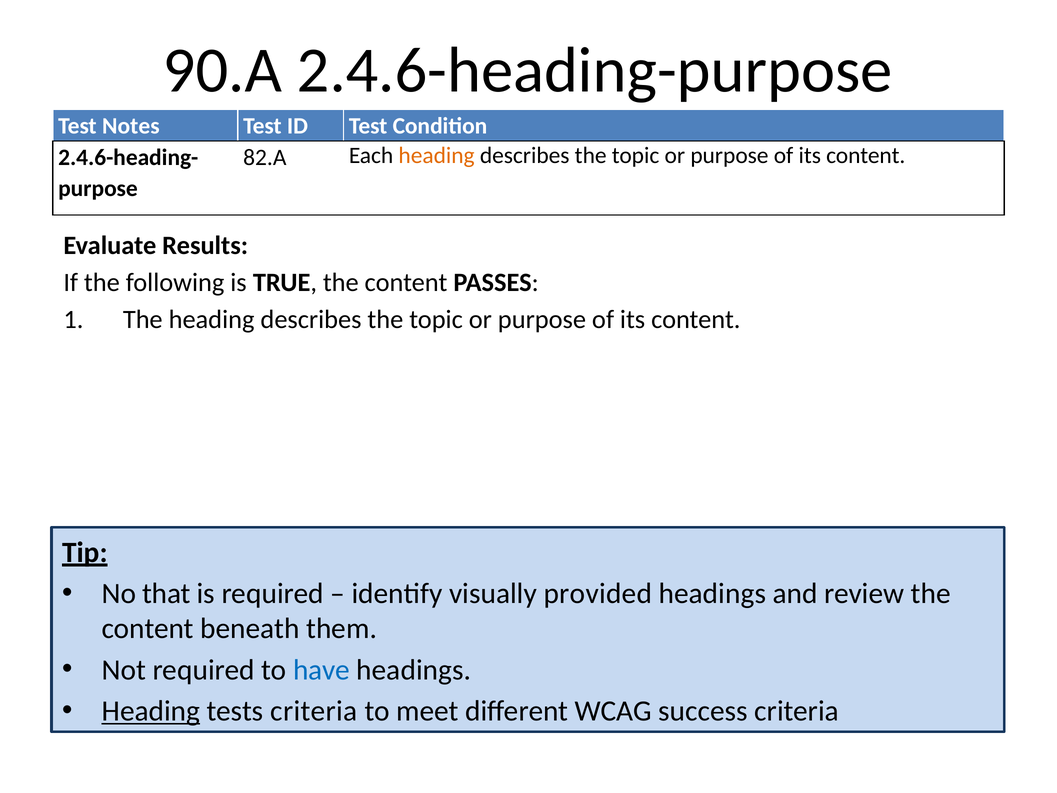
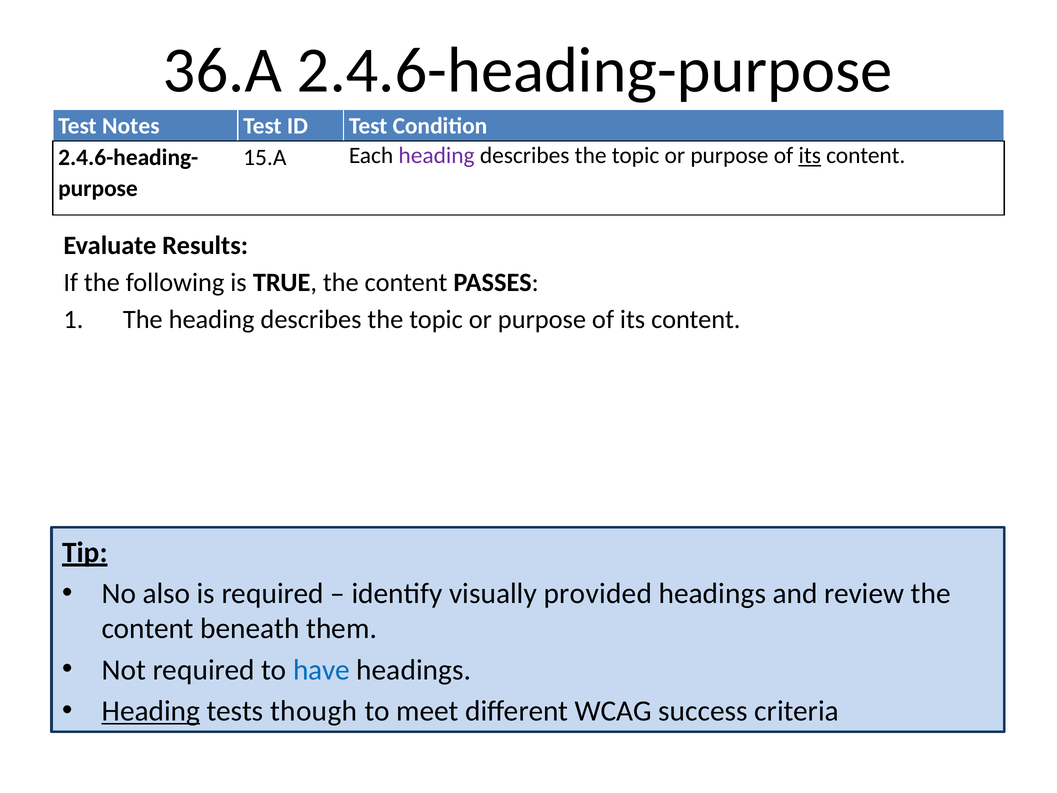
90.A: 90.A -> 36.A
82.A: 82.A -> 15.A
heading at (437, 156) colour: orange -> purple
its at (810, 156) underline: none -> present
that: that -> also
tests criteria: criteria -> though
